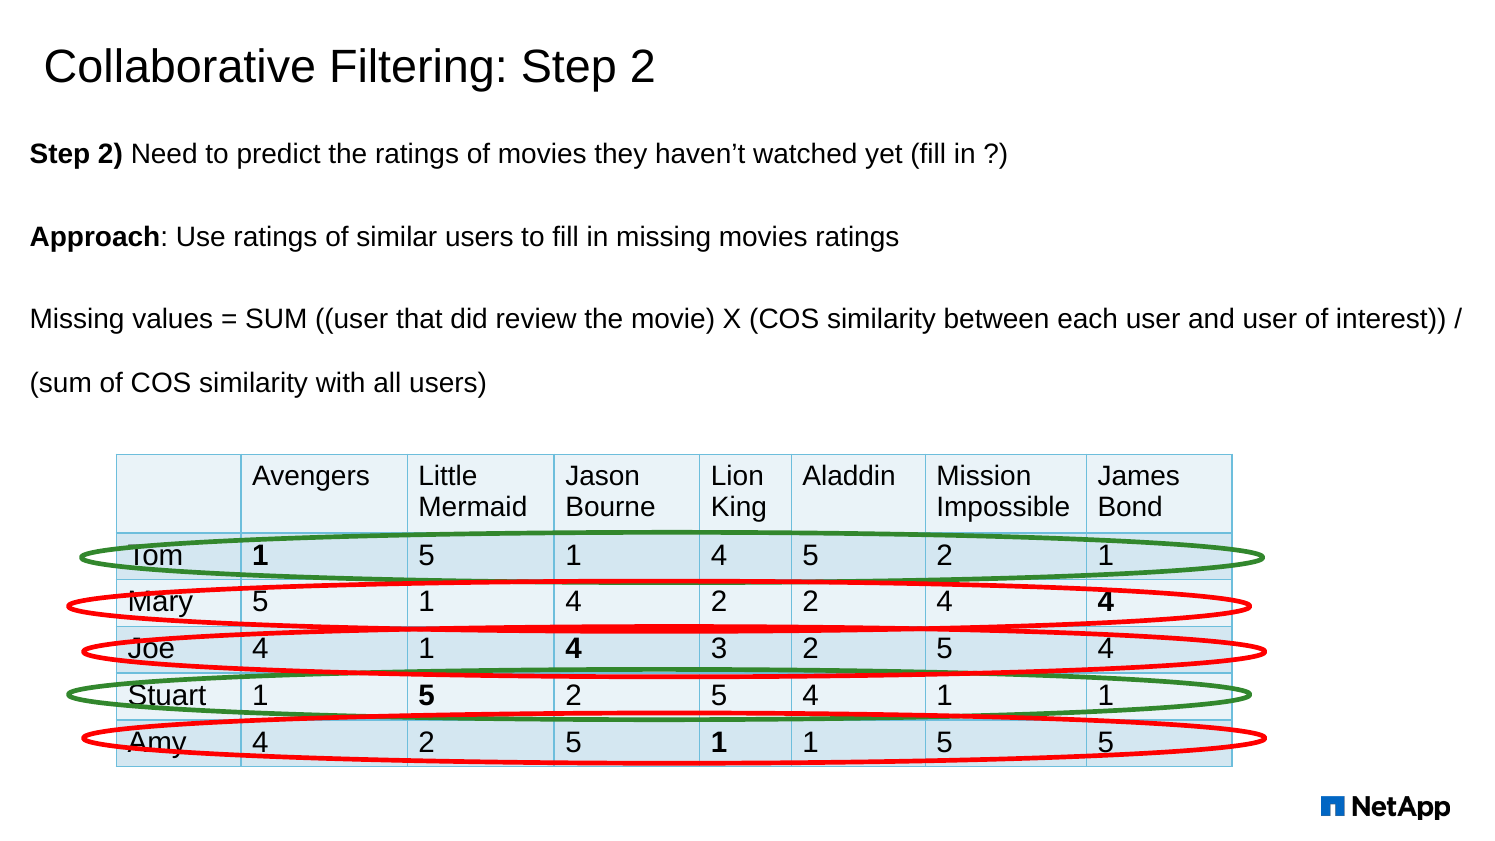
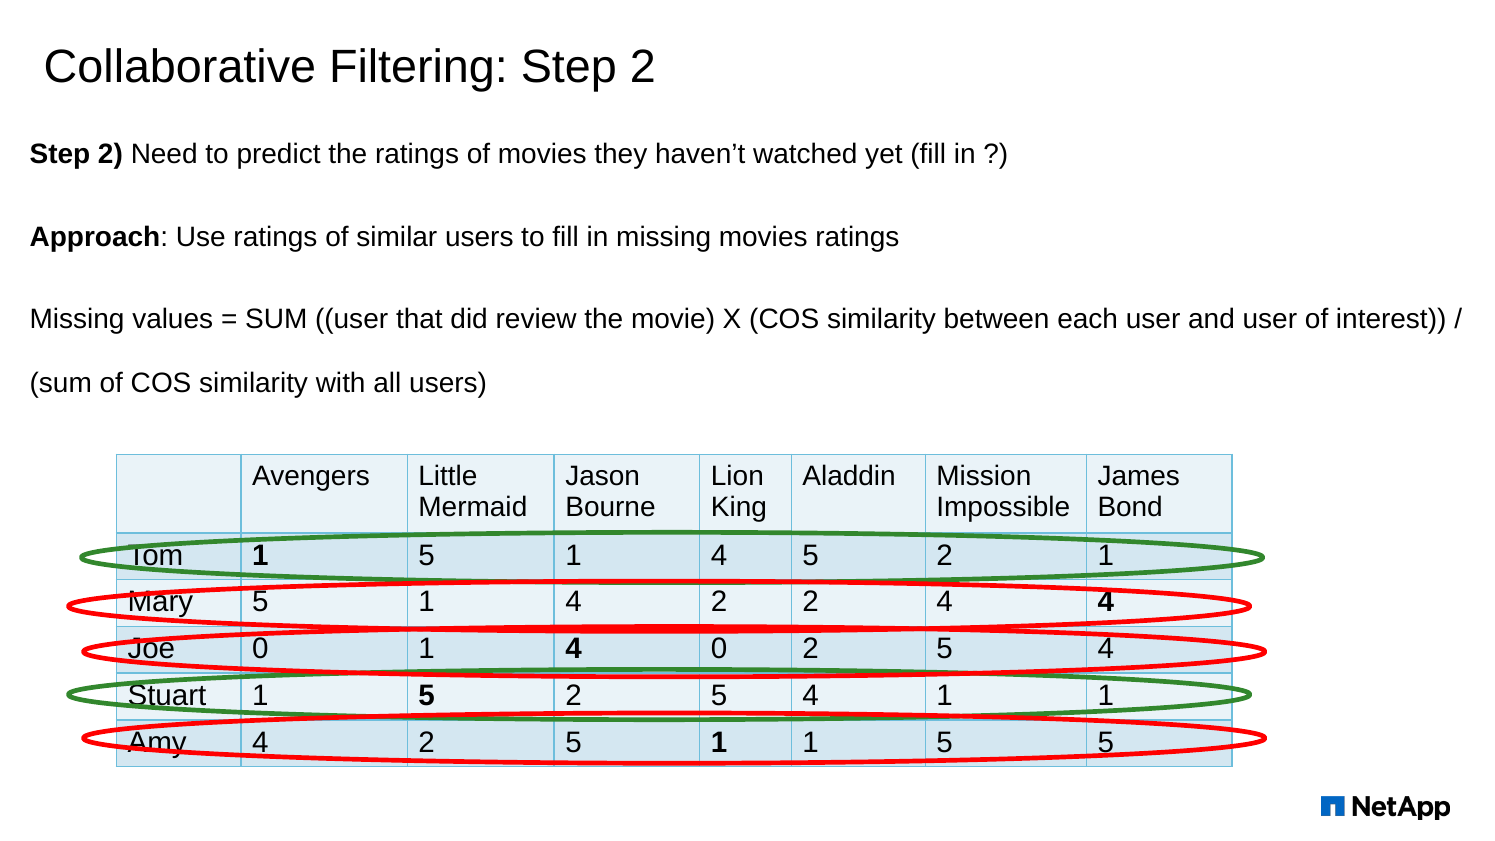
4 at (260, 649): 4 -> 0
4 3: 3 -> 0
